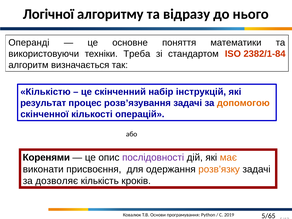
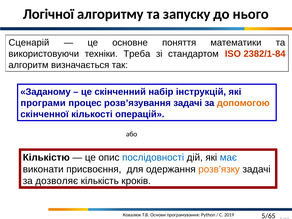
відразу: відразу -> запуску
Операнді: Операнді -> Сценарій
Кількістю: Кількістю -> Заданому
результат: результат -> програми
Коренями: Коренями -> Кількістю
послідовності colour: purple -> blue
має colour: orange -> blue
